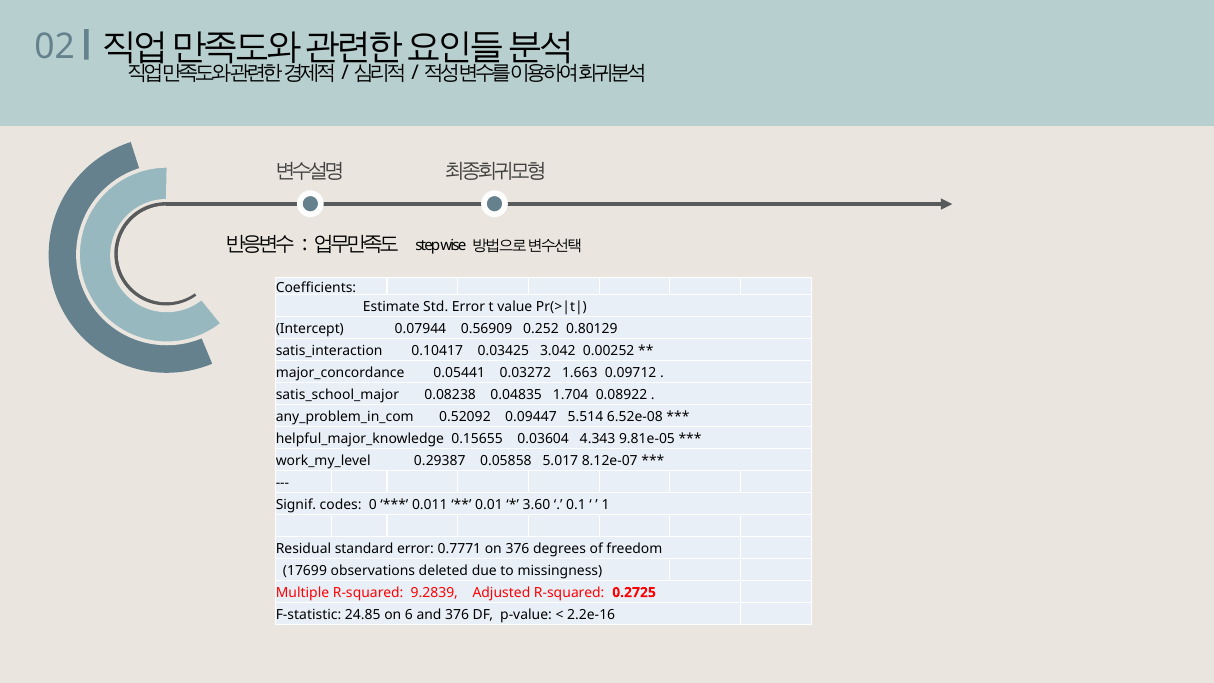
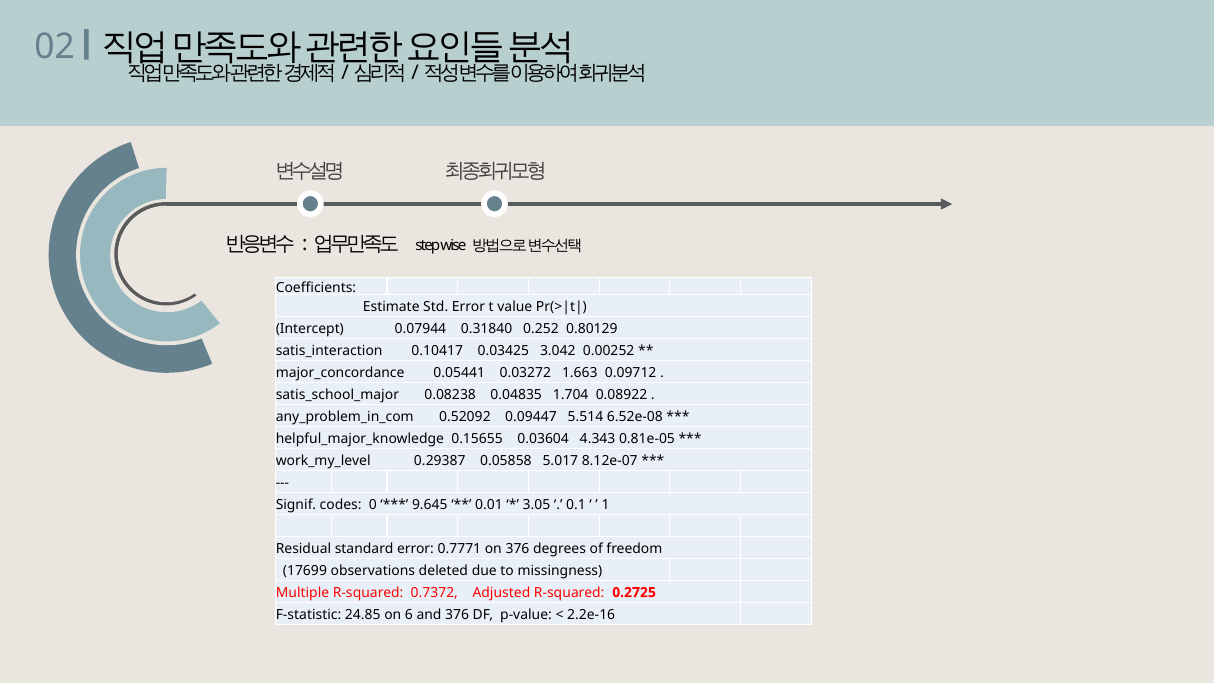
0.56909: 0.56909 -> 0.31840
9.81e-05: 9.81e-05 -> 0.81e-05
0.011: 0.011 -> 9.645
3.60: 3.60 -> 3.05
9.2839: 9.2839 -> 0.7372
